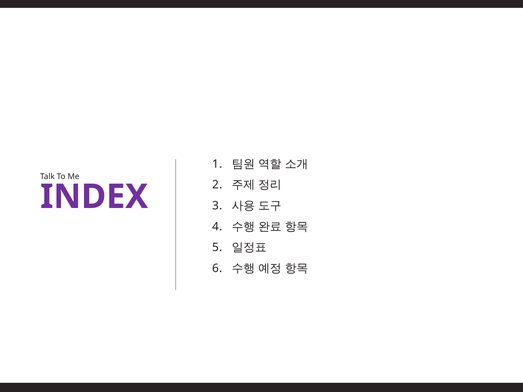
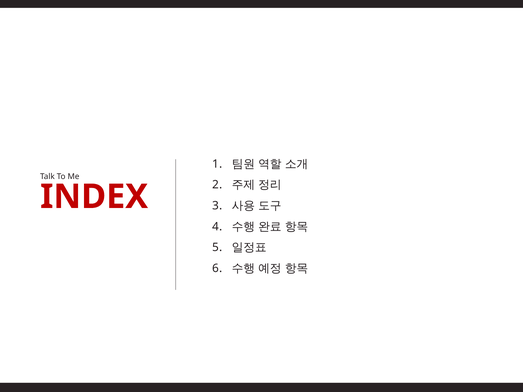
INDEX colour: purple -> red
